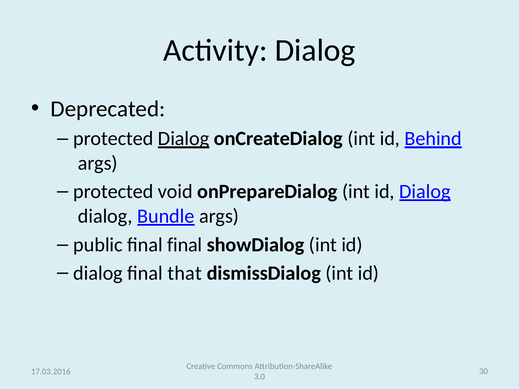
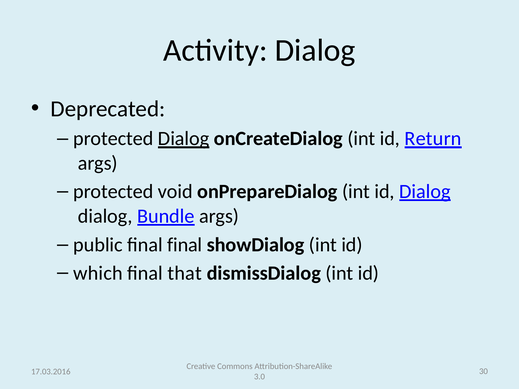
Behind: Behind -> Return
dialog at (98, 273): dialog -> which
